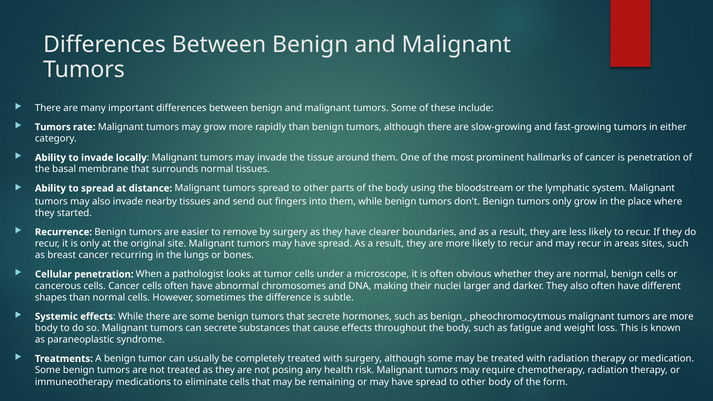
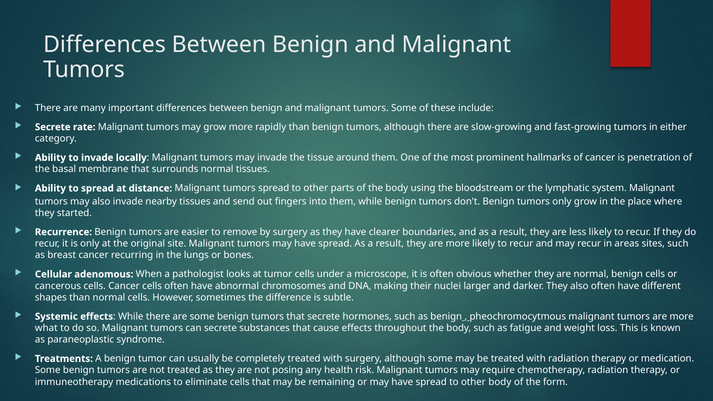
Tumors at (53, 127): Tumors -> Secrete
Cellular penetration: penetration -> adenomous
body at (46, 328): body -> what
